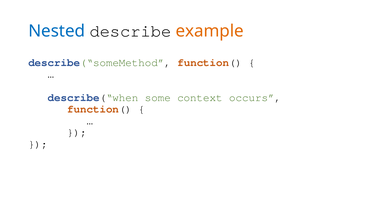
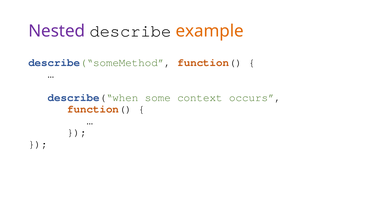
Nested colour: blue -> purple
